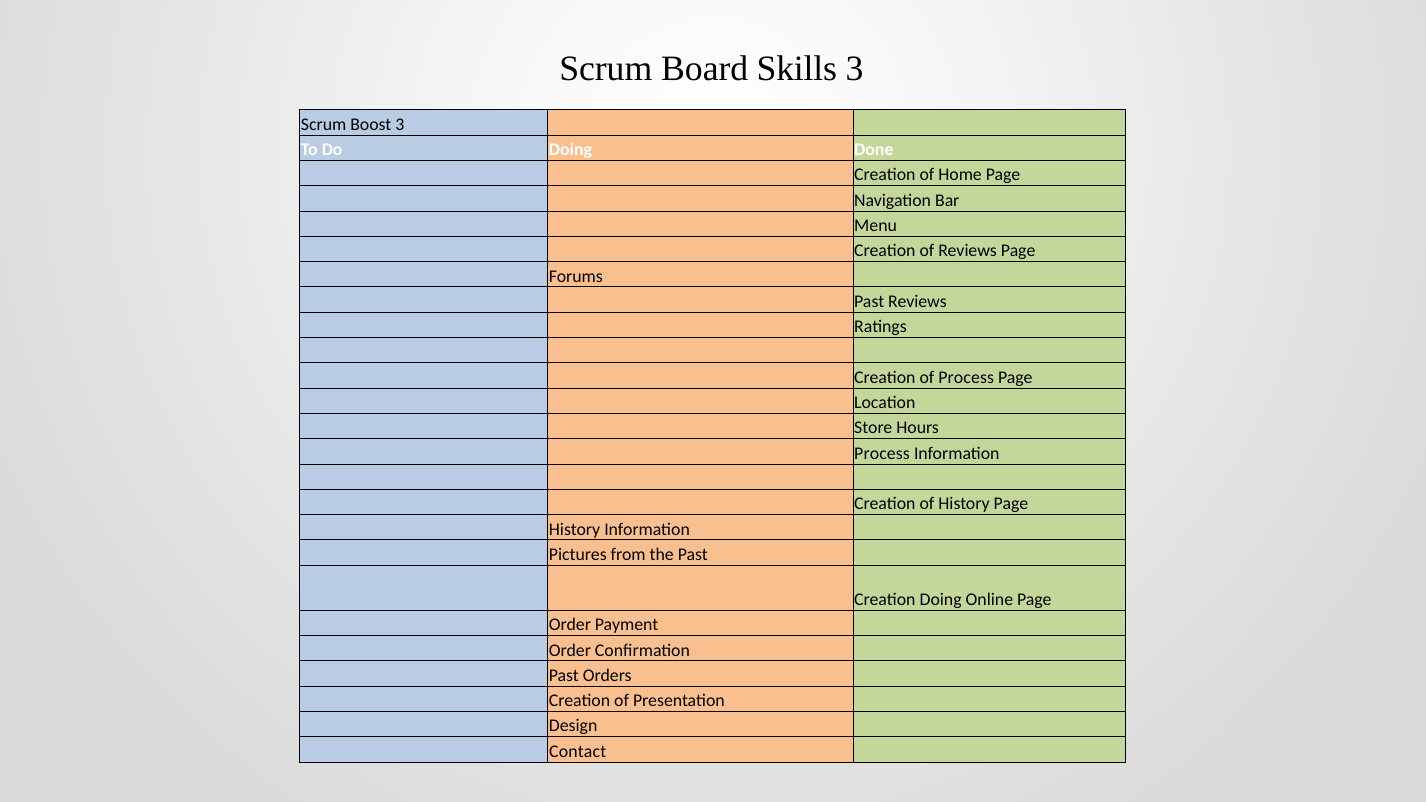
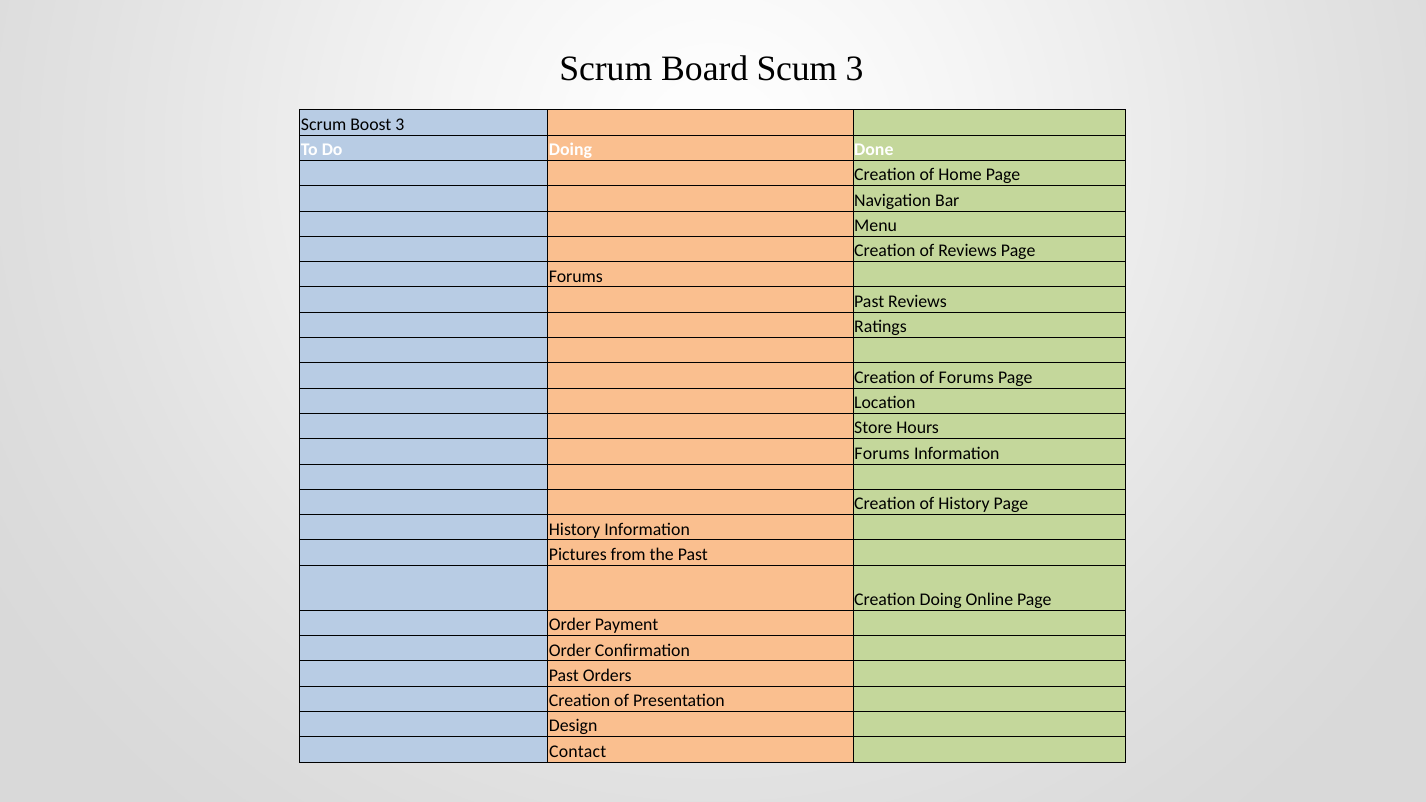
Skills: Skills -> Scum
of Process: Process -> Forums
Process at (882, 453): Process -> Forums
